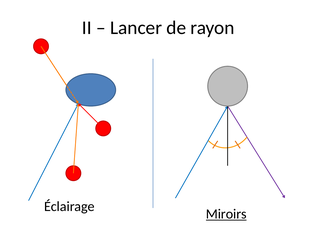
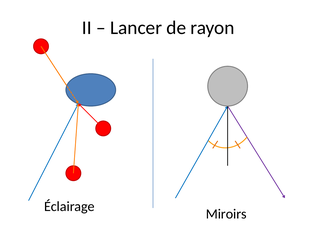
Miroirs underline: present -> none
